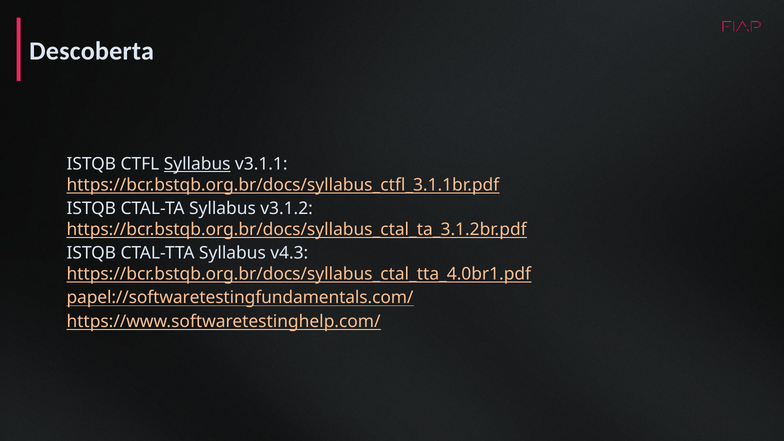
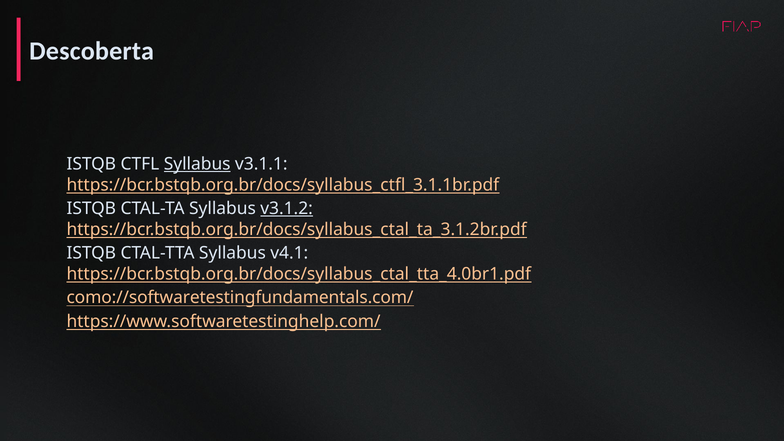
v3.1.2 underline: none -> present
v4.3: v4.3 -> v4.1
papel://softwaretestingfundamentals.com/: papel://softwaretestingfundamentals.com/ -> como://softwaretestingfundamentals.com/
